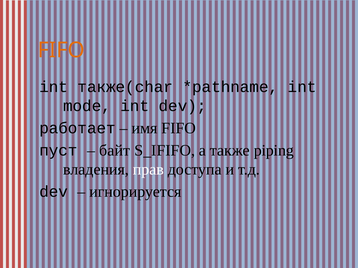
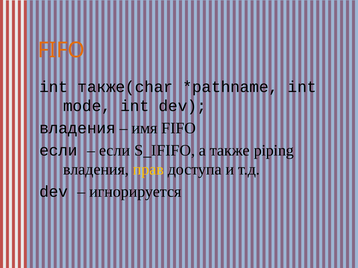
работает at (77, 128): работает -> владения
пуст at (58, 151): пуст -> если
байт at (115, 151): байт -> если
прав colour: white -> yellow
